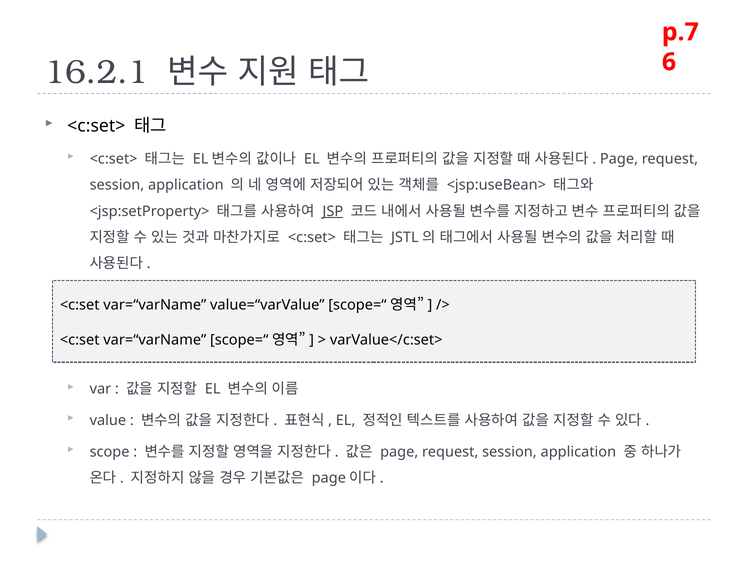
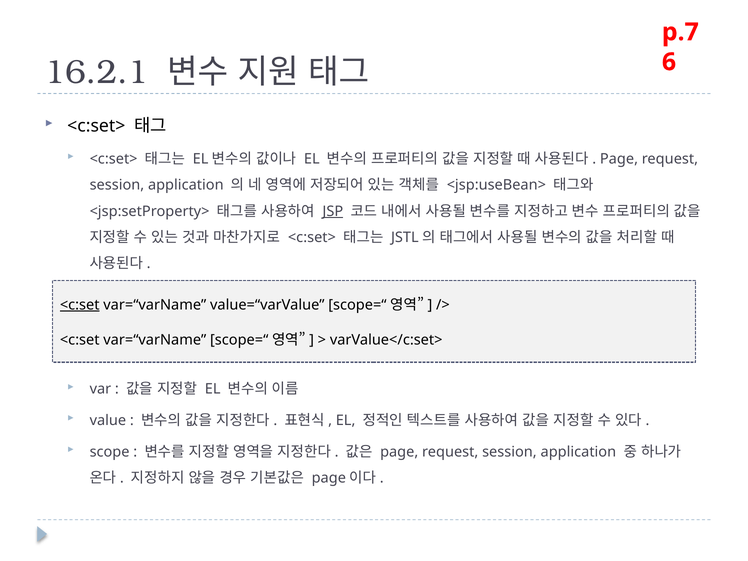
<c:set at (80, 305) underline: none -> present
